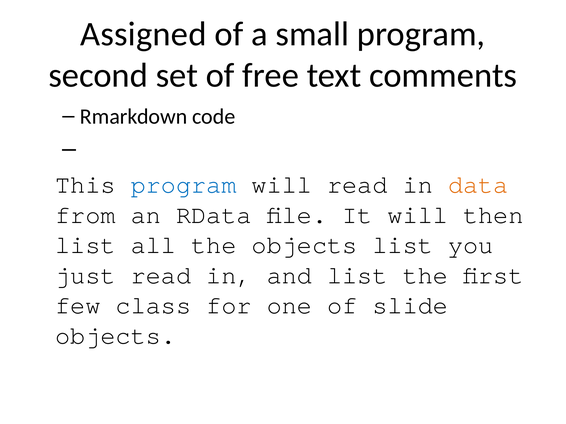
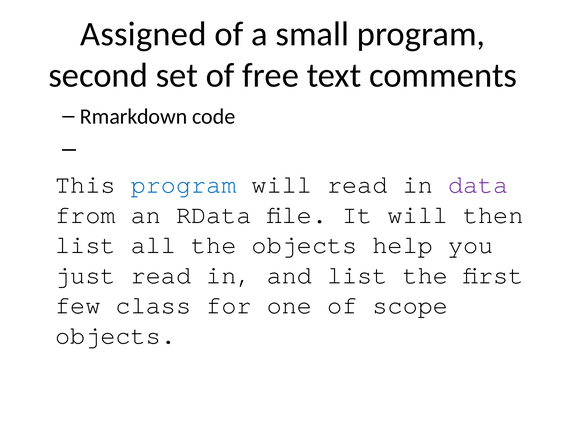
data colour: orange -> purple
objects list: list -> help
slide: slide -> scope
